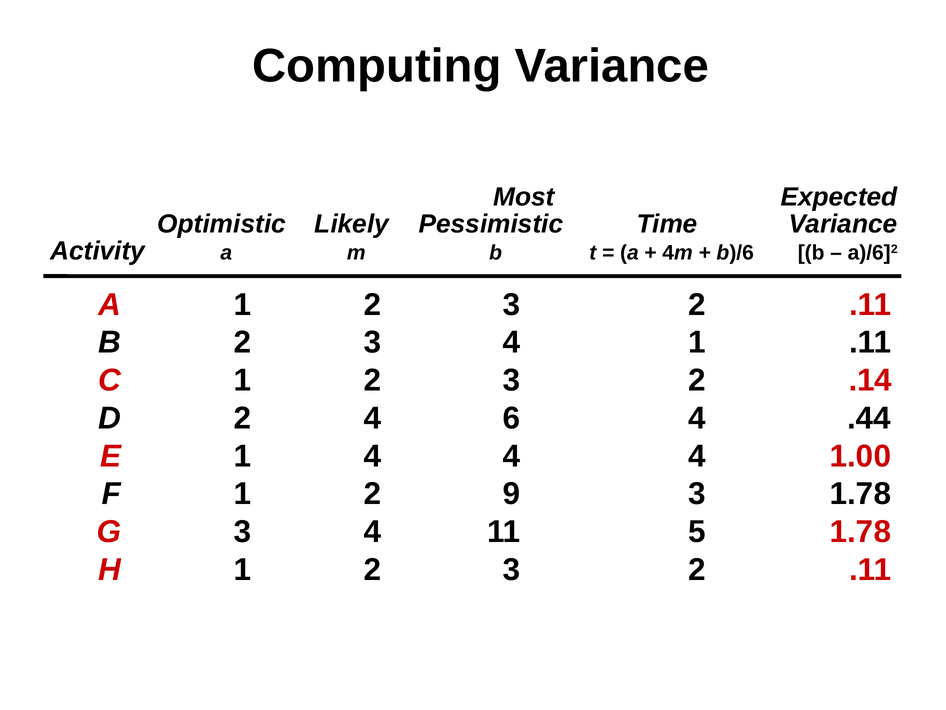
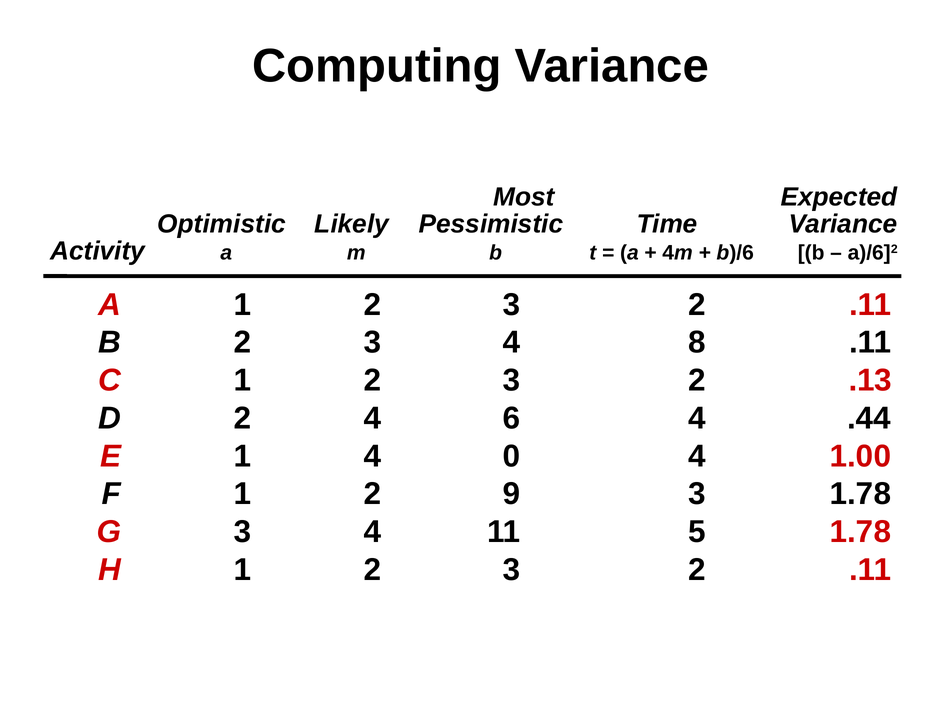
4 1: 1 -> 8
.14: .14 -> .13
1 4 4: 4 -> 0
